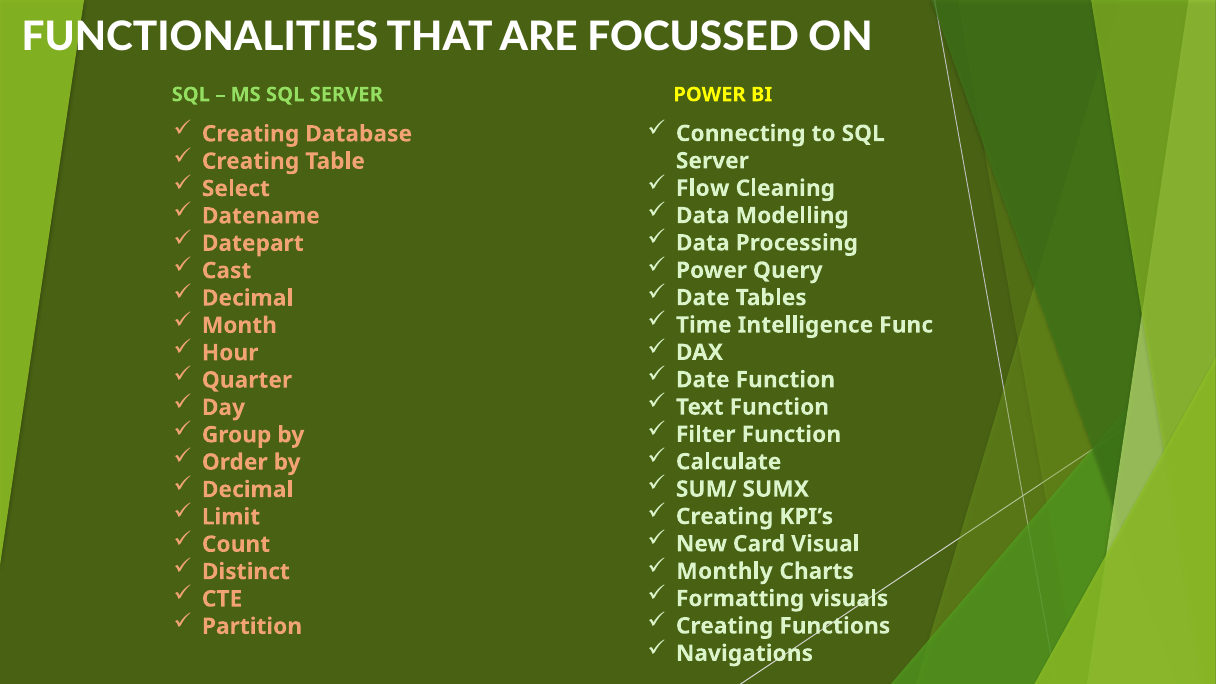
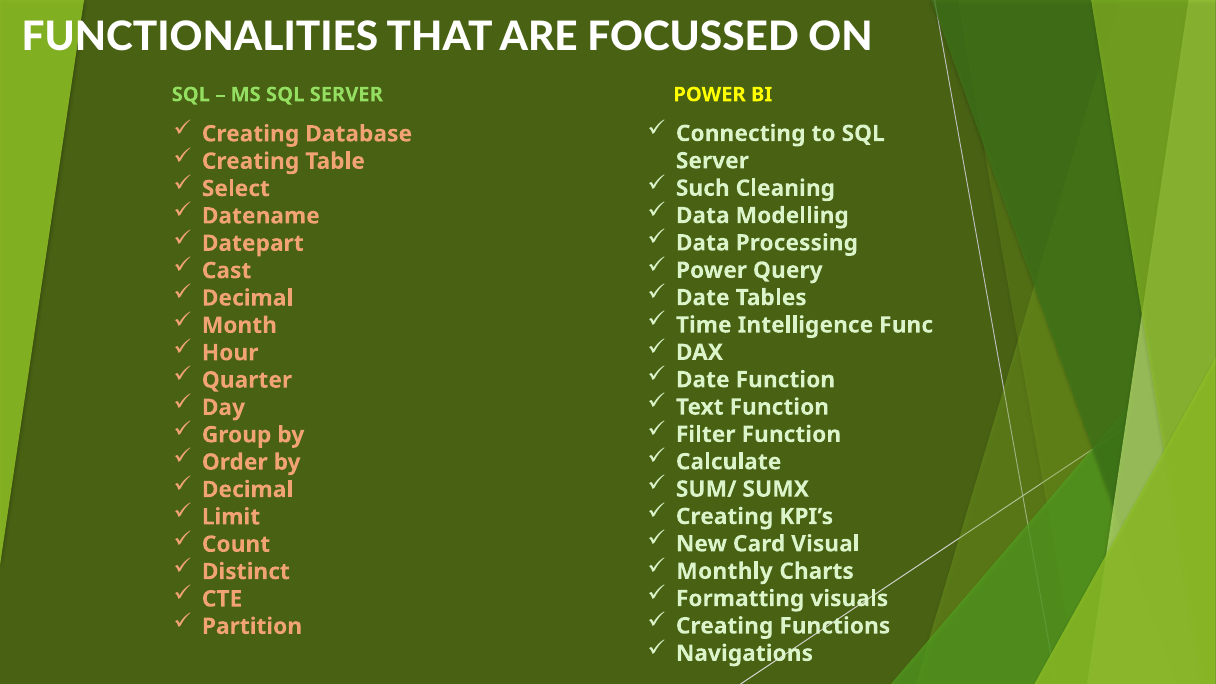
Flow: Flow -> Such
